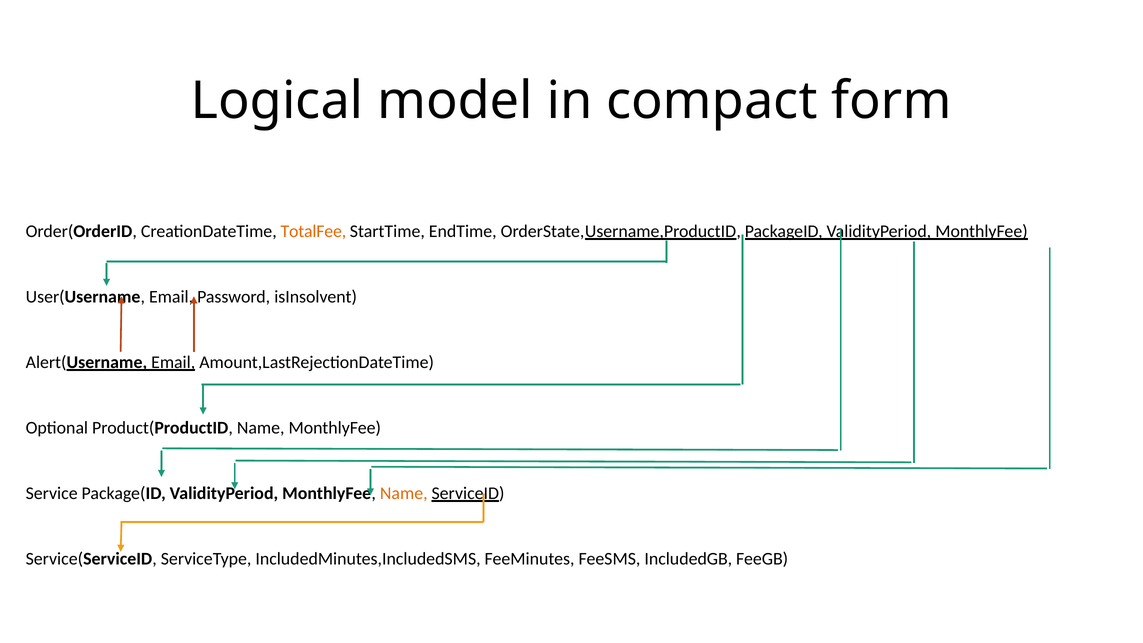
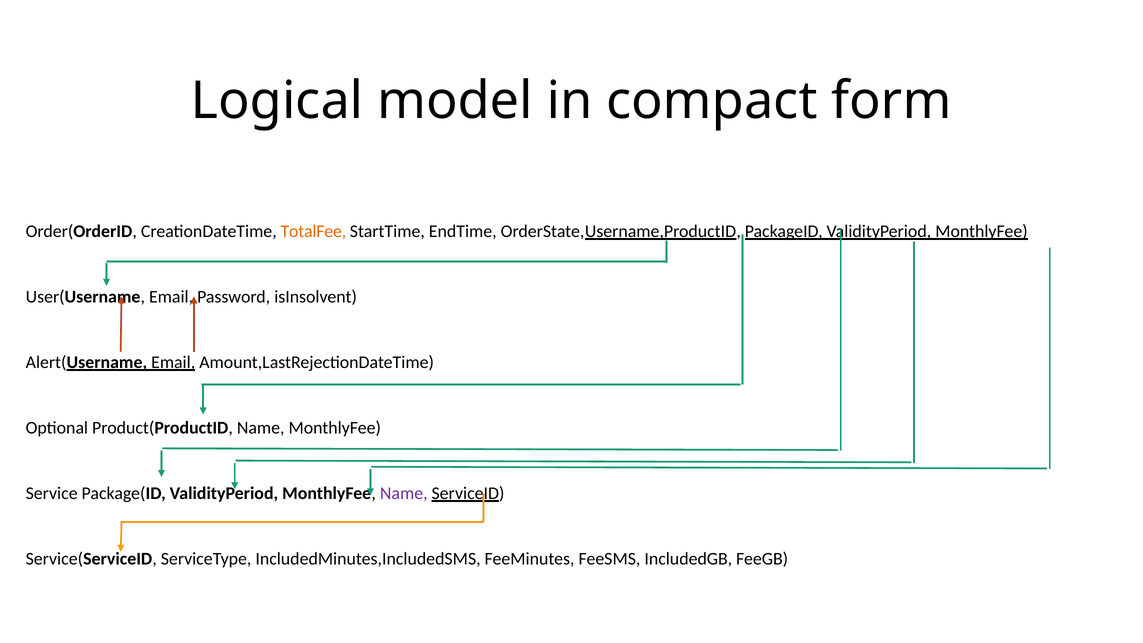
Name at (404, 493) colour: orange -> purple
